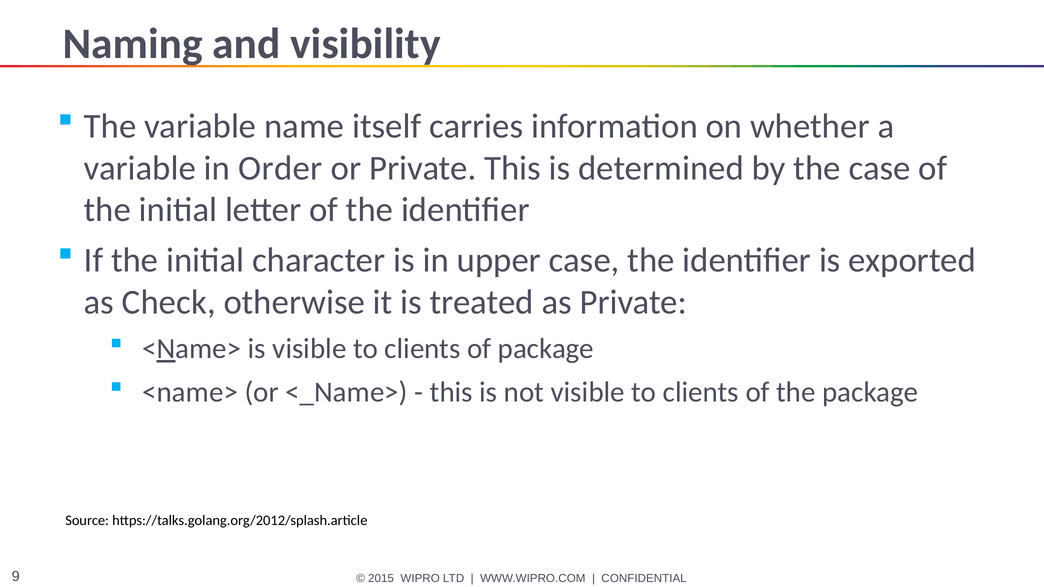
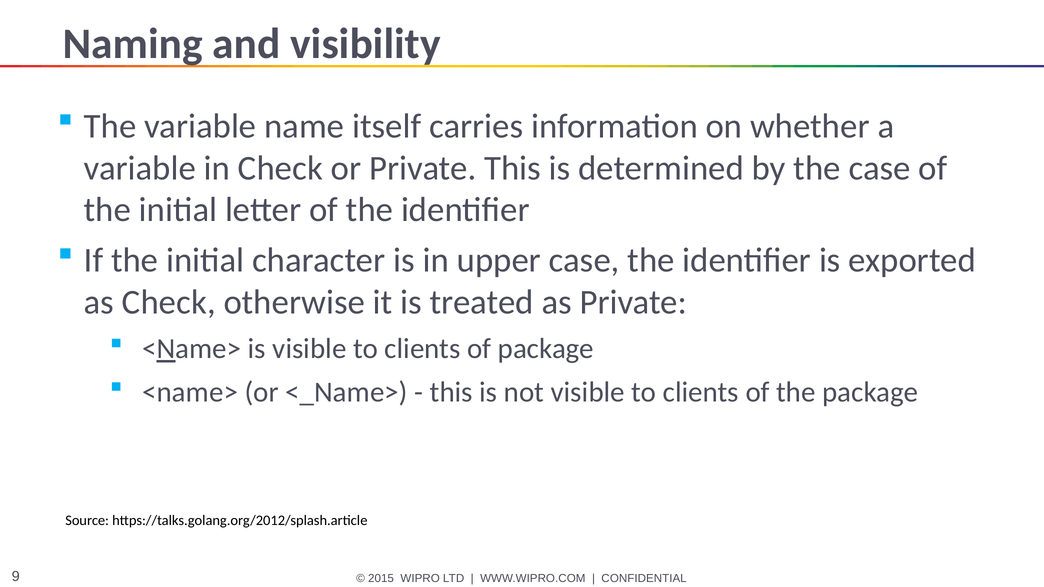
in Order: Order -> Check
